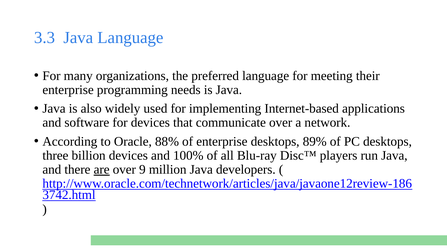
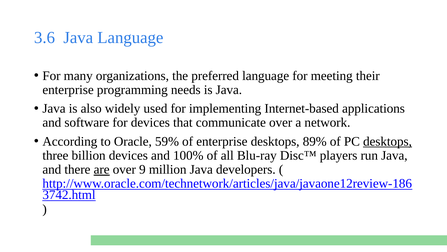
3.3: 3.3 -> 3.6
88%: 88% -> 59%
desktops at (387, 141) underline: none -> present
